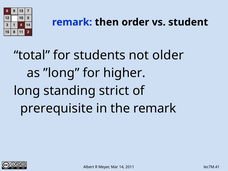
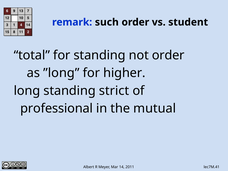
then: then -> such
for students: students -> standing
not older: older -> order
prerequisite: prerequisite -> professional
the remark: remark -> mutual
